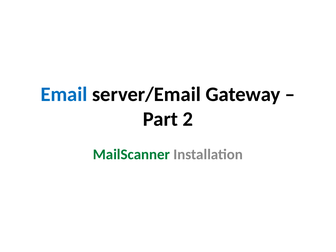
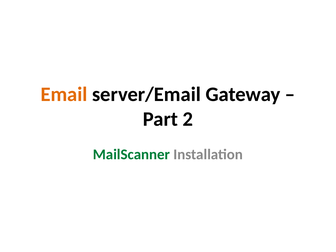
Email colour: blue -> orange
